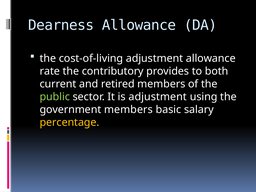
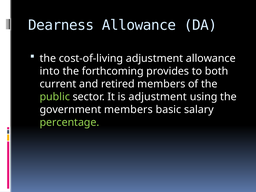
rate: rate -> into
contributory: contributory -> forthcoming
percentage colour: yellow -> light green
